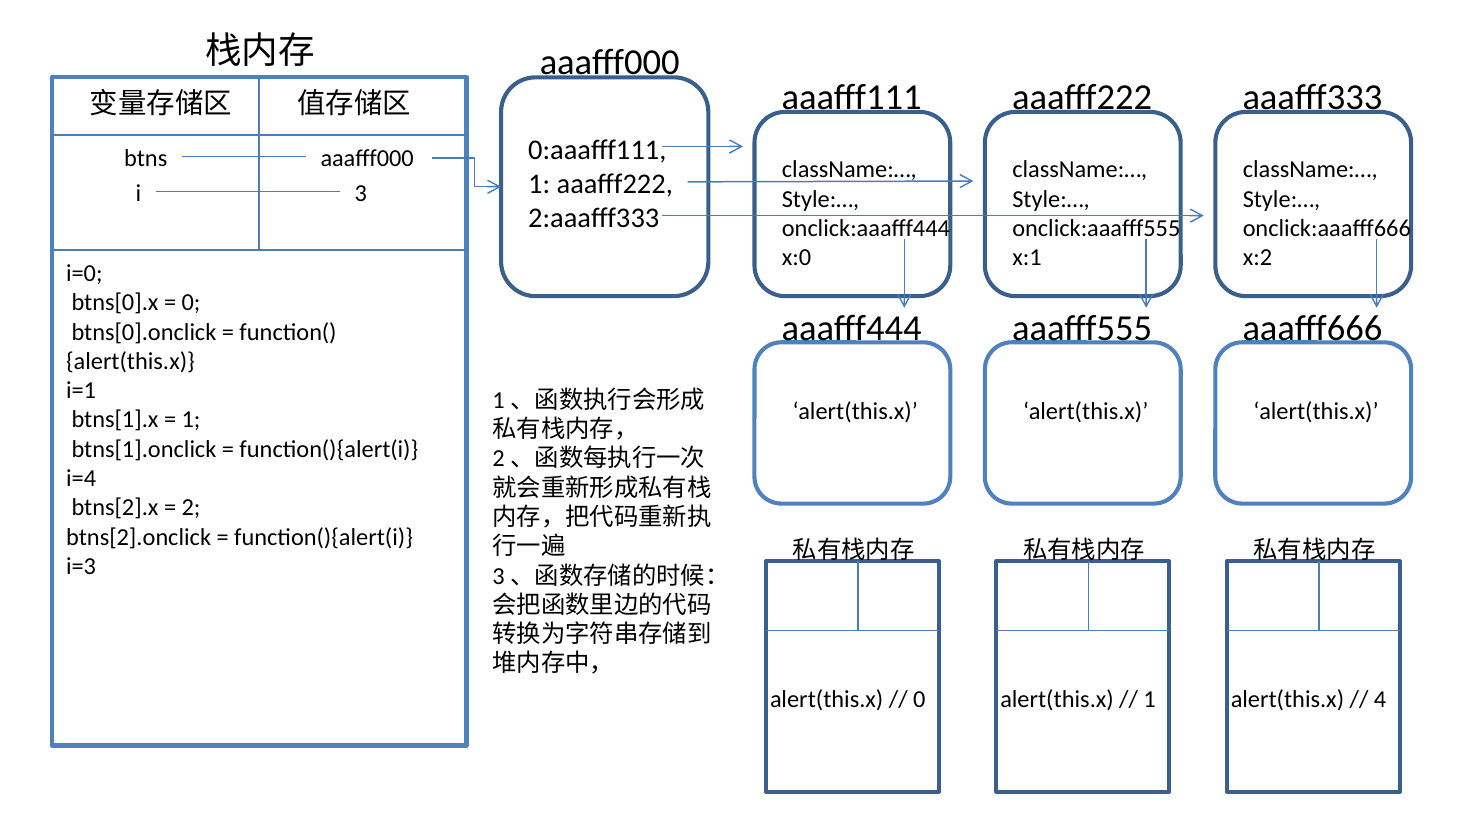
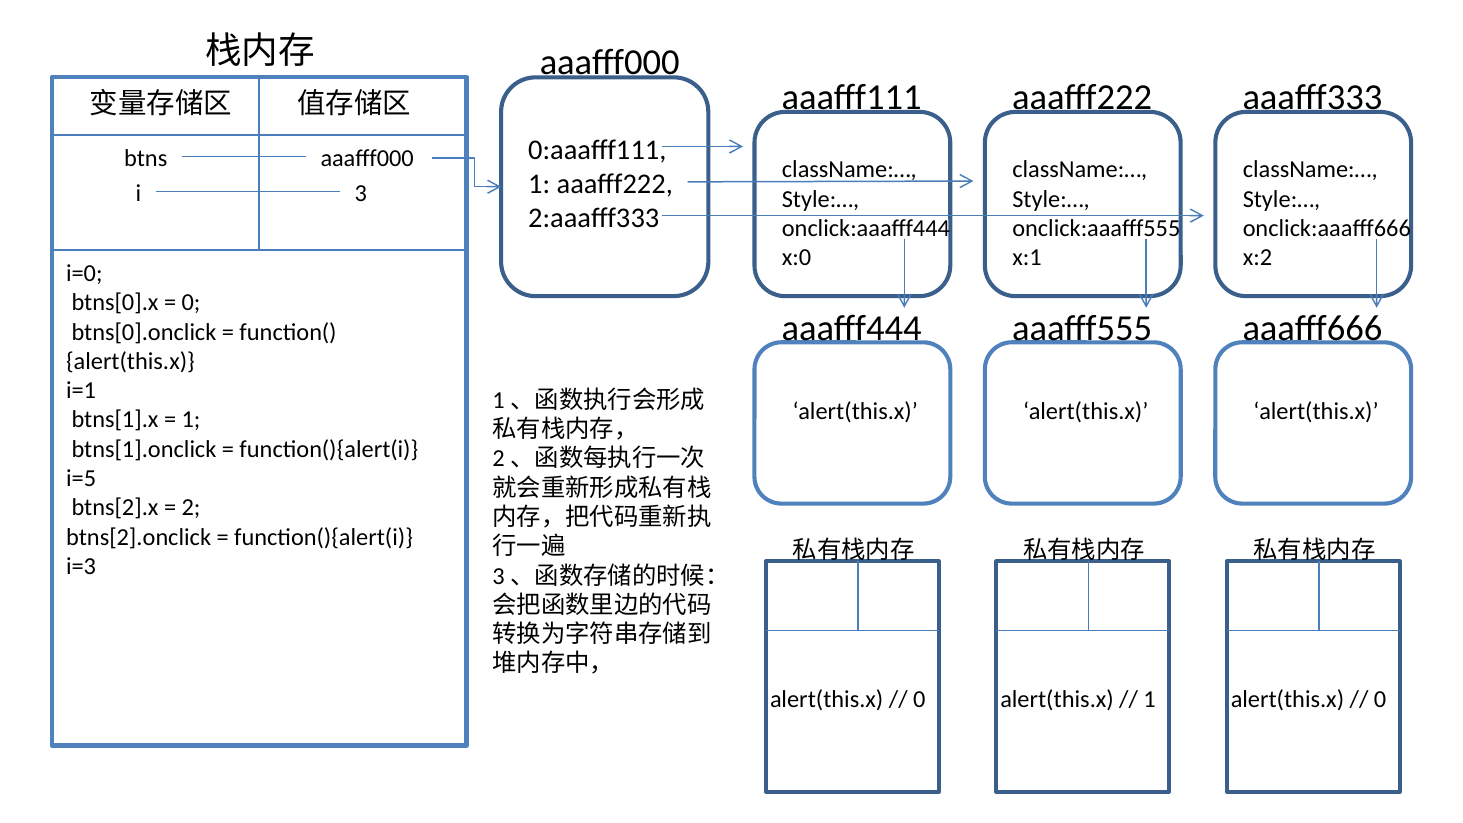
i=4: i=4 -> i=5
4 at (1380, 700): 4 -> 0
